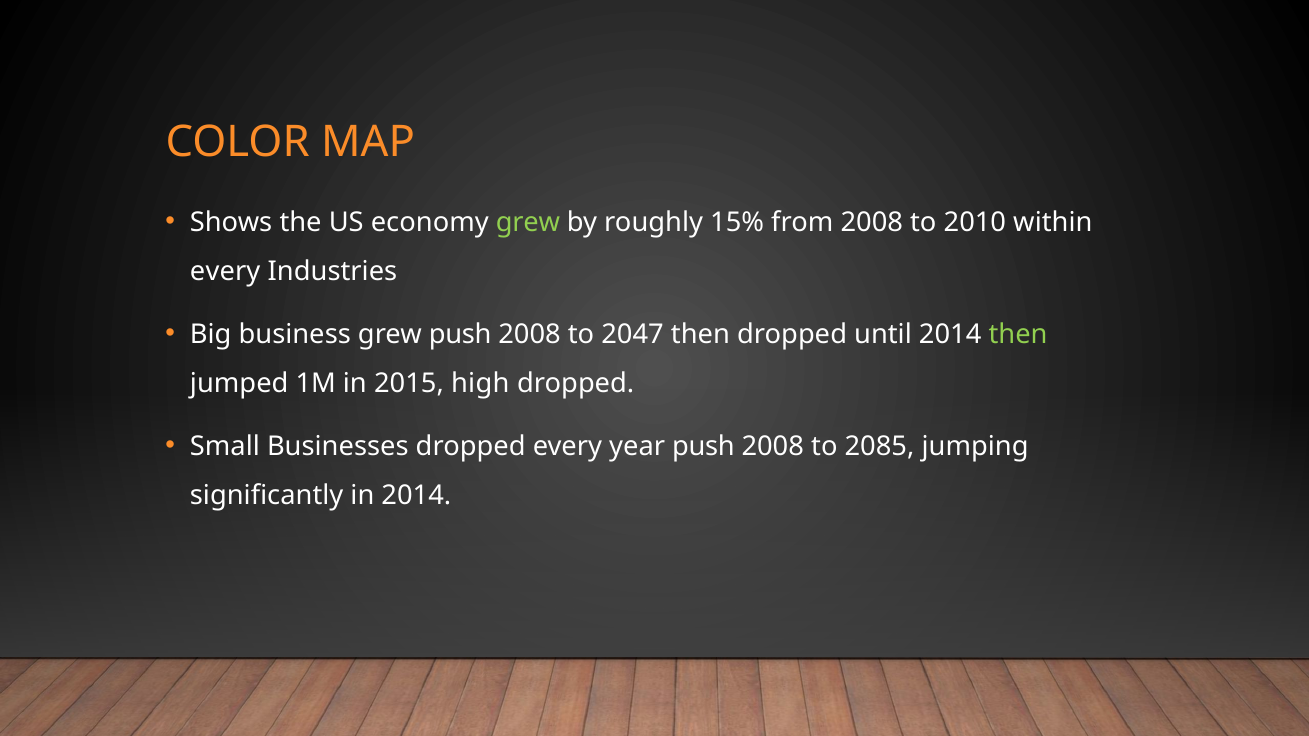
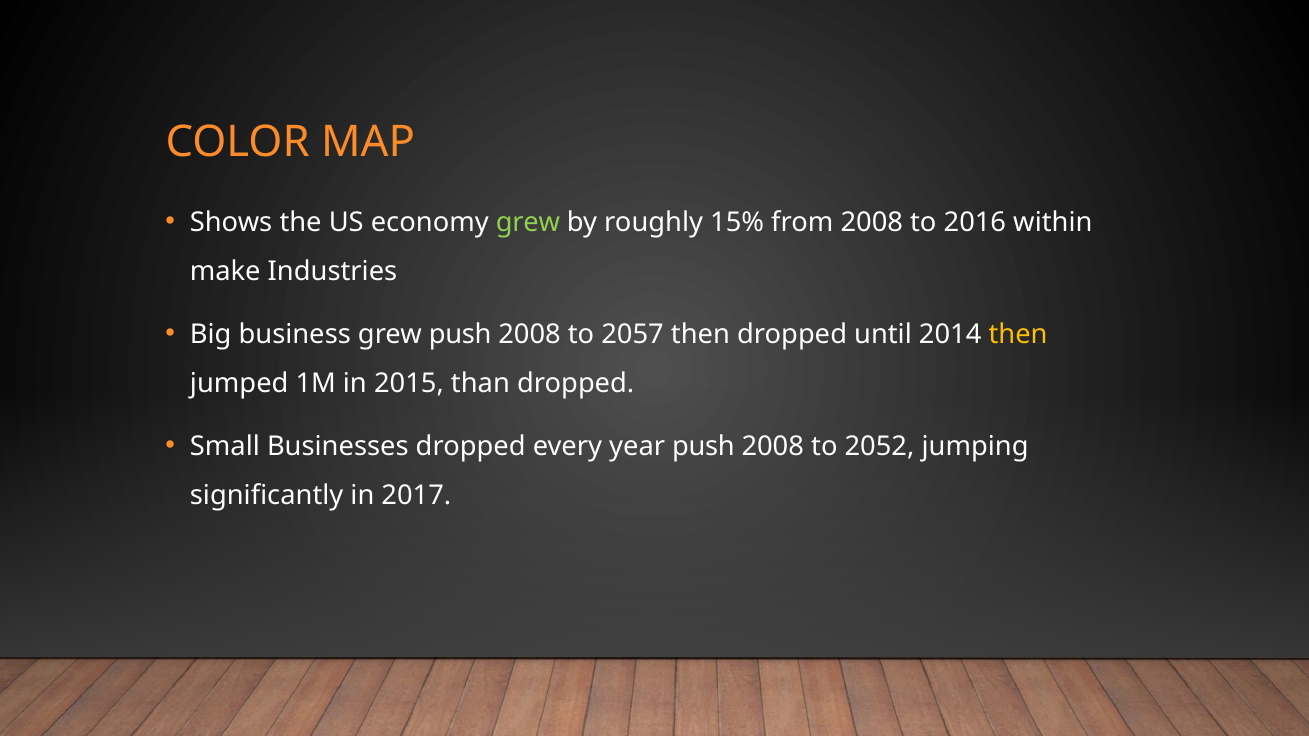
2010: 2010 -> 2016
every at (225, 272): every -> make
2047: 2047 -> 2057
then at (1018, 334) colour: light green -> yellow
high: high -> than
2085: 2085 -> 2052
in 2014: 2014 -> 2017
